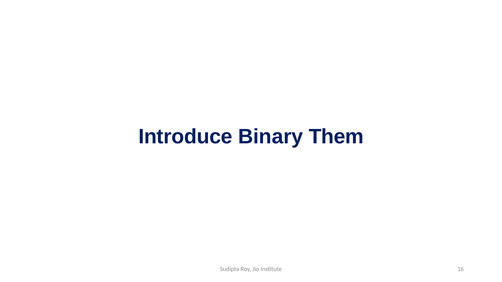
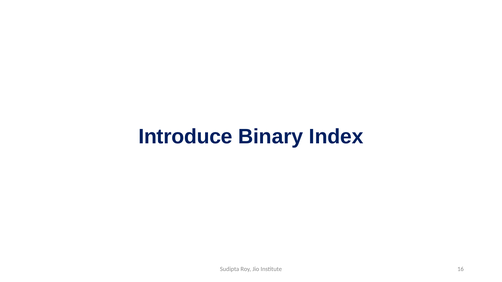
Them: Them -> Index
